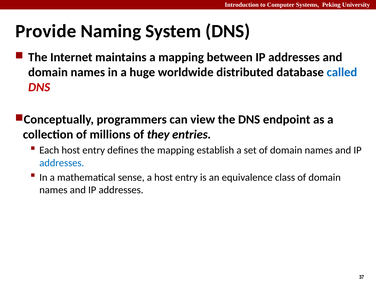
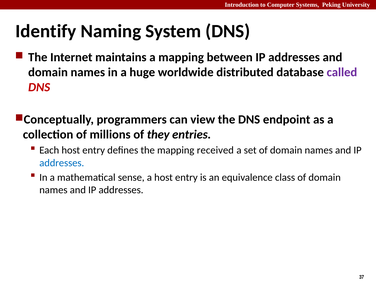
Provide: Provide -> Identify
called colour: blue -> purple
establish: establish -> received
